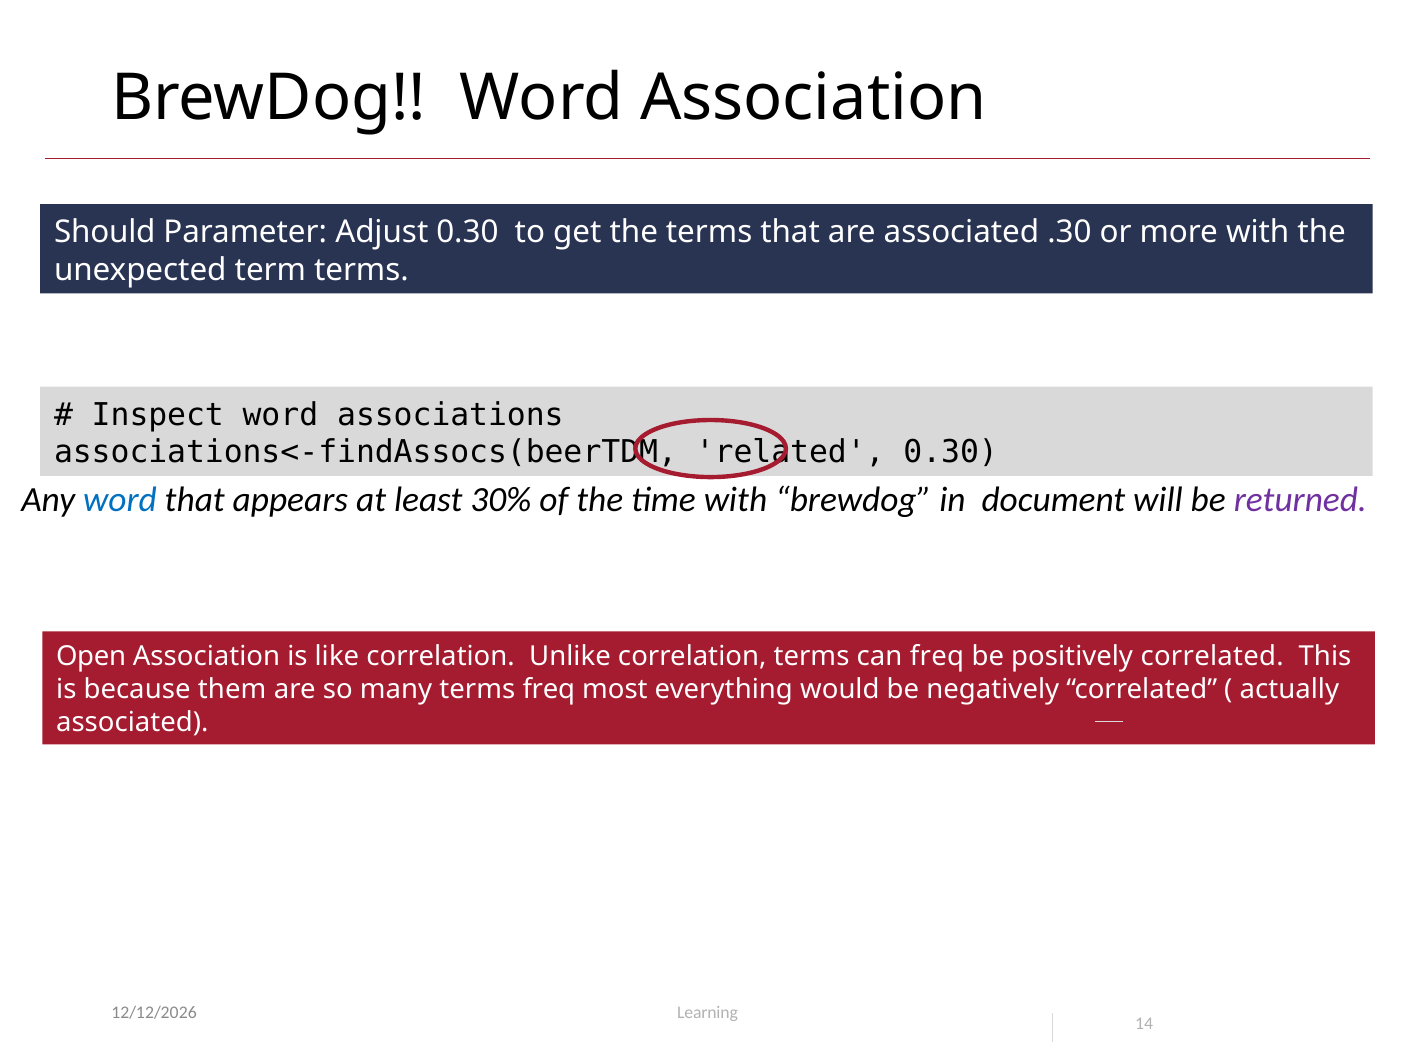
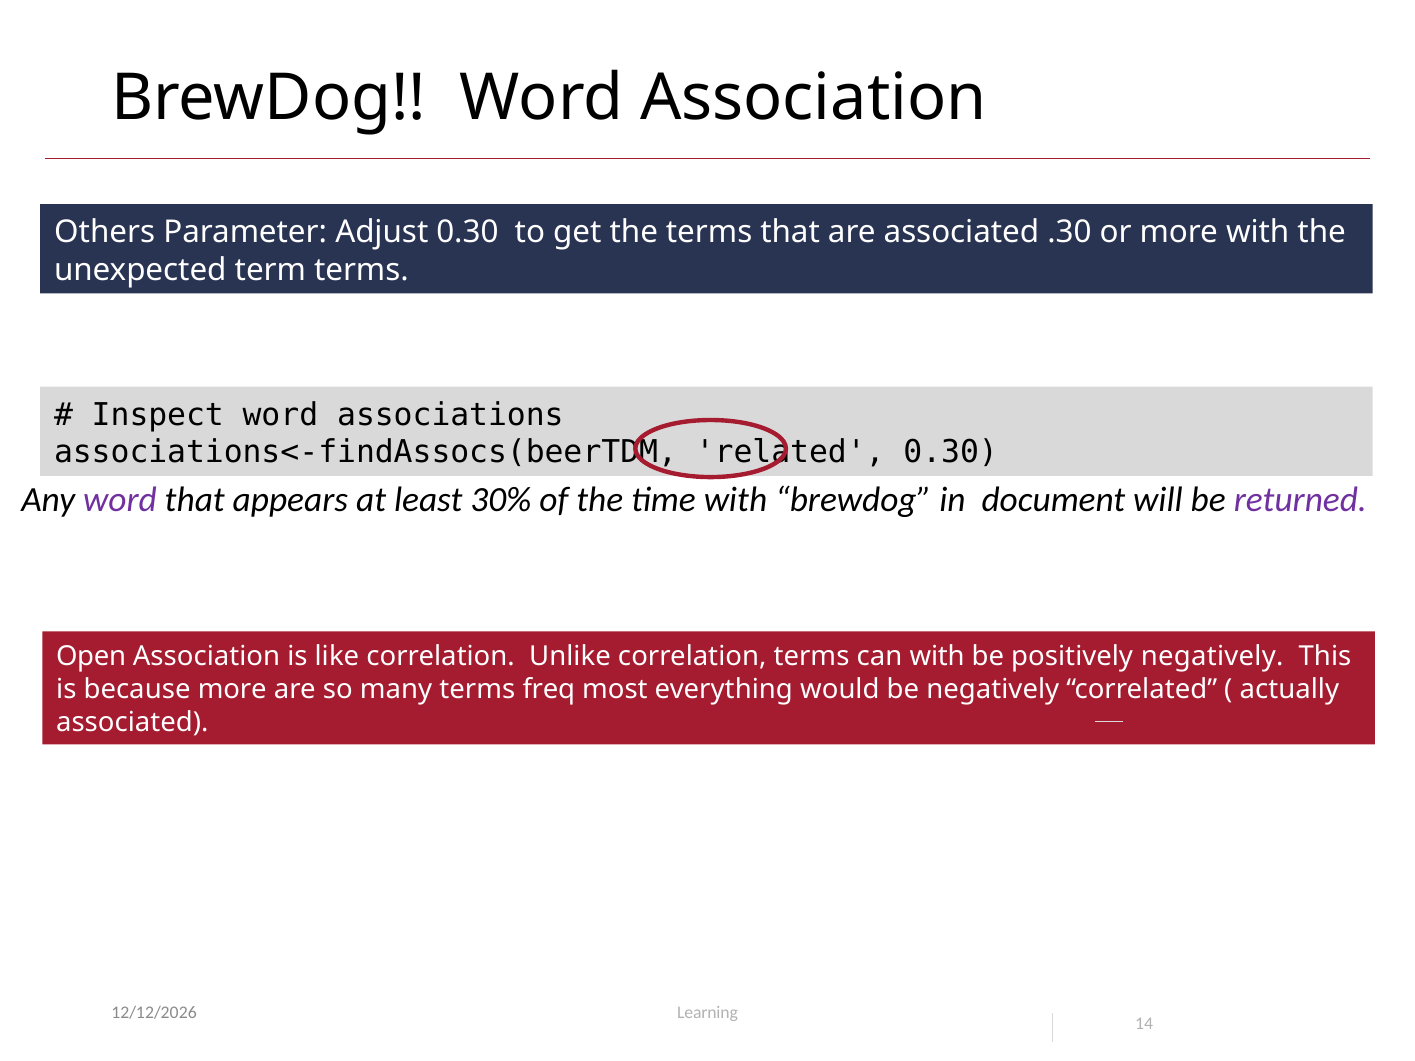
Should: Should -> Others
word at (120, 500) colour: blue -> purple
can freq: freq -> with
positively correlated: correlated -> negatively
because them: them -> more
